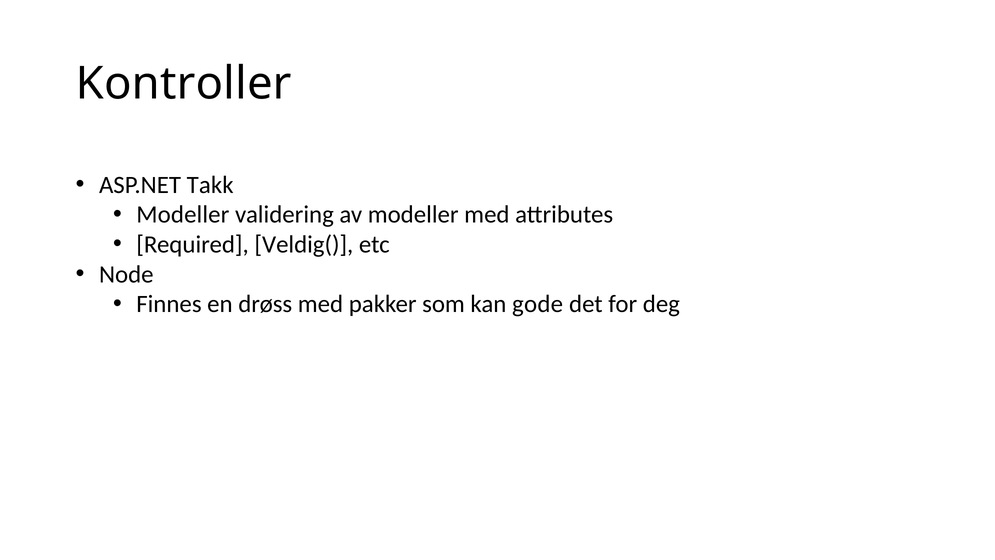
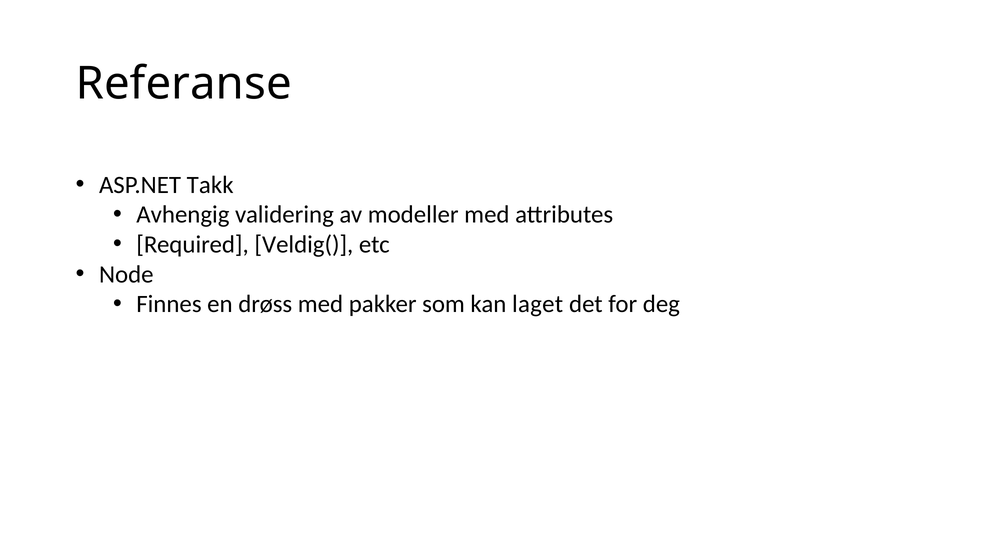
Kontroller: Kontroller -> Referanse
Modeller at (183, 215): Modeller -> Avhengig
gode: gode -> laget
